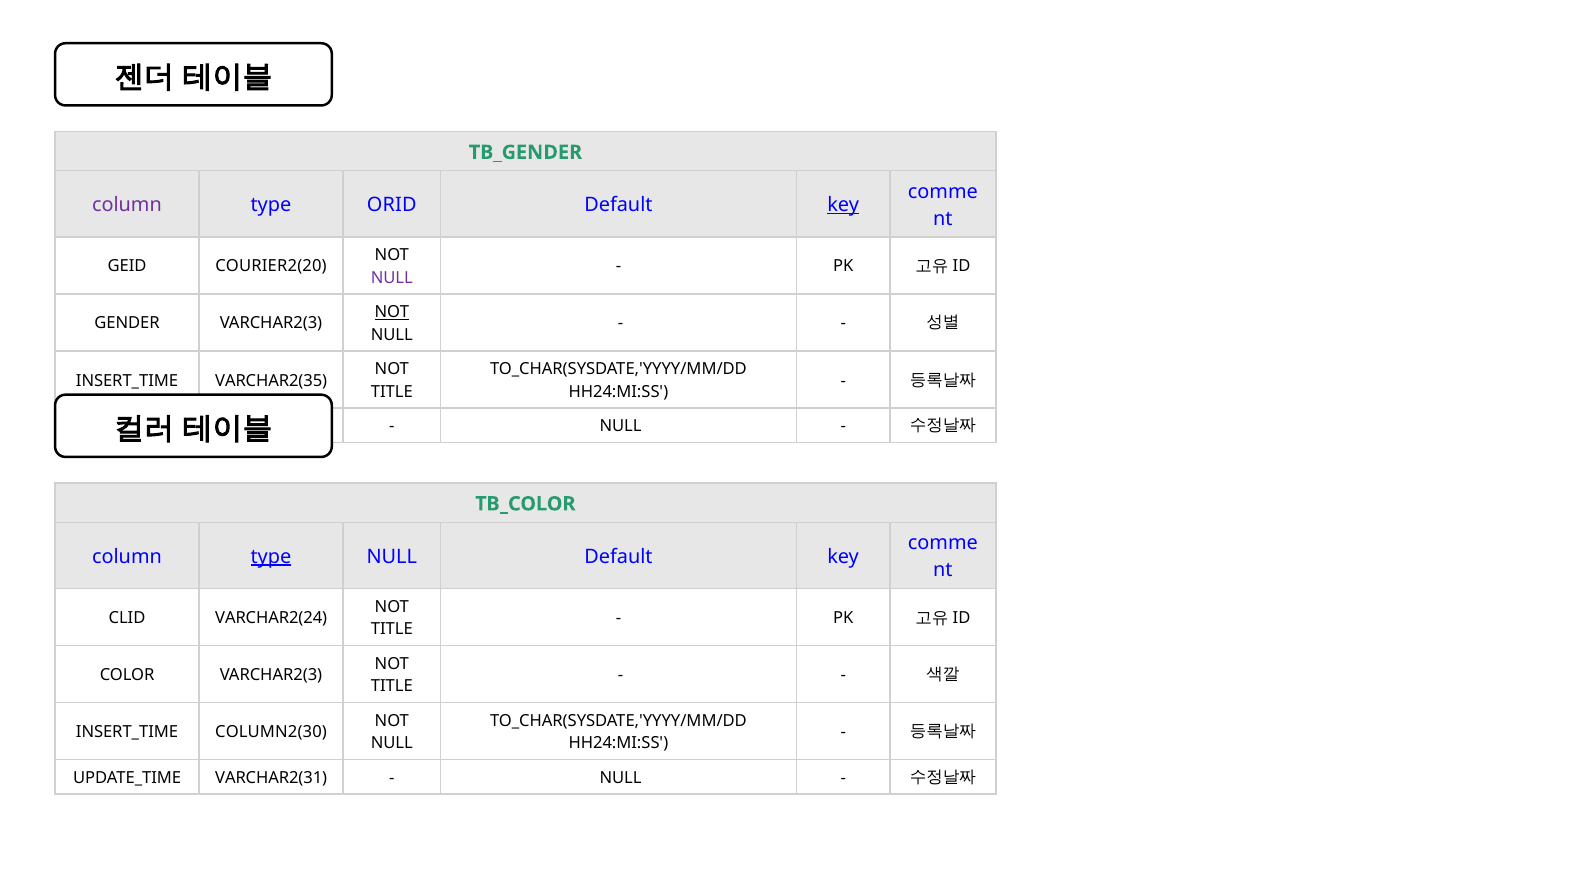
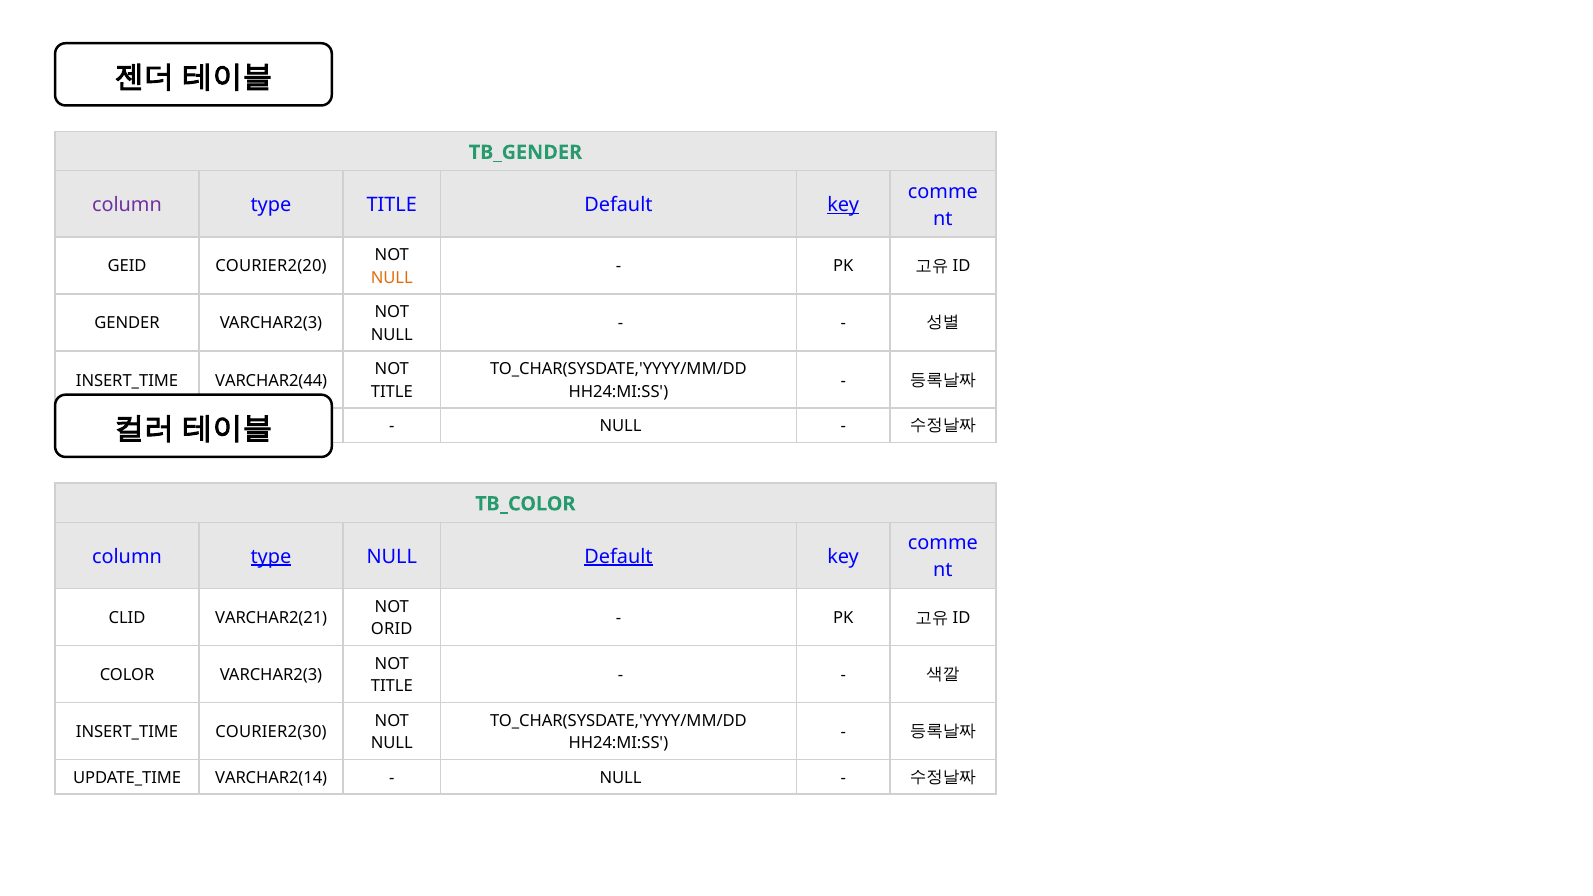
type ORID: ORID -> TITLE
NULL at (392, 278) colour: purple -> orange
NOT at (392, 312) underline: present -> none
VARCHAR2(35: VARCHAR2(35 -> VARCHAR2(44
Default at (618, 557) underline: none -> present
VARCHAR2(24: VARCHAR2(24 -> VARCHAR2(21
TITLE at (392, 629): TITLE -> ORID
COLUMN2(30: COLUMN2(30 -> COURIER2(30
VARCHAR2(31: VARCHAR2(31 -> VARCHAR2(14
